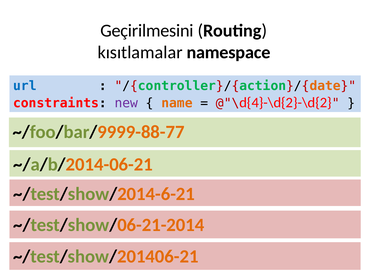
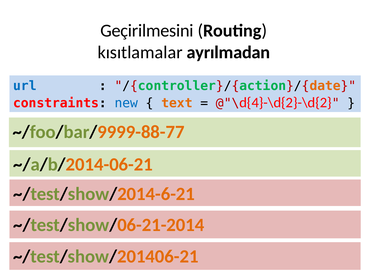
namespace: namespace -> ayrılmadan
new colour: purple -> blue
name: name -> text
